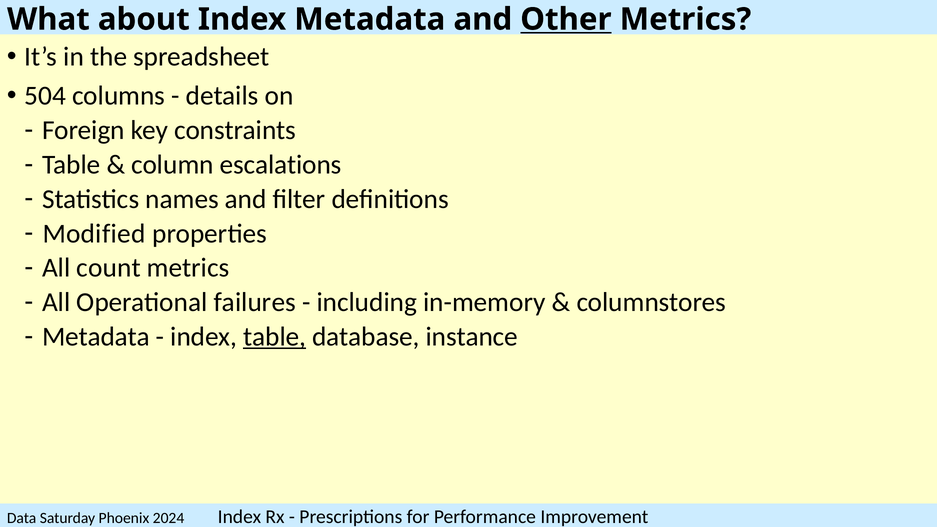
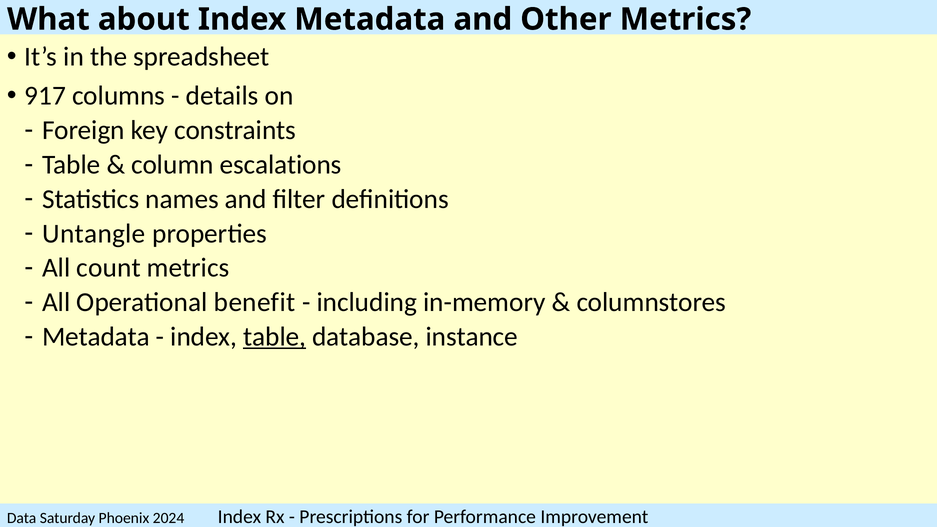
Other underline: present -> none
504: 504 -> 917
Modified: Modified -> Untangle
failures: failures -> benefit
